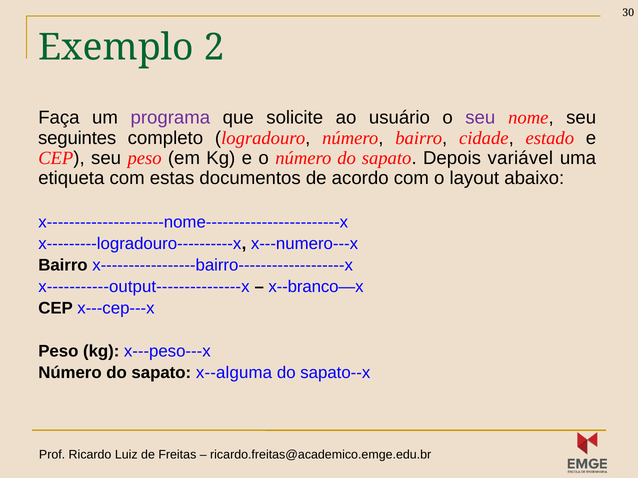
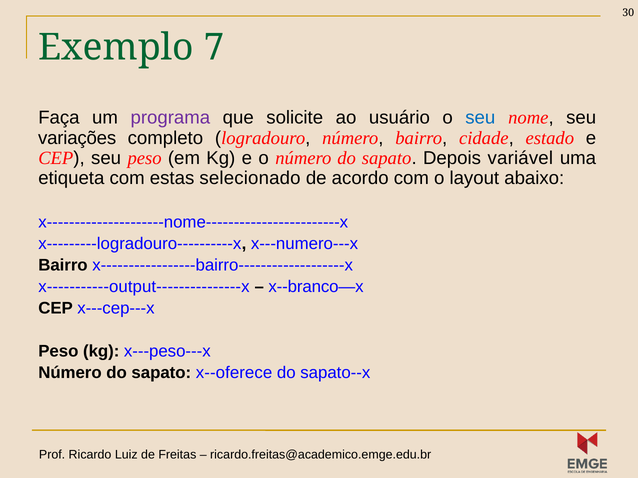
2: 2 -> 7
seu at (480, 118) colour: purple -> blue
seguintes: seguintes -> variações
documentos: documentos -> selecionado
x--alguma: x--alguma -> x--oferece
